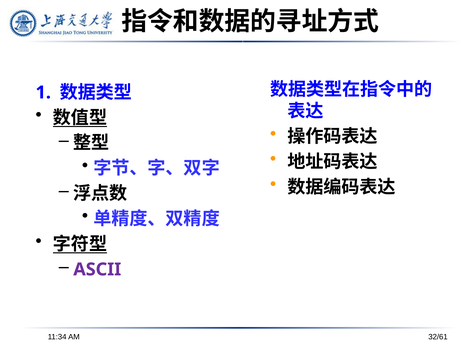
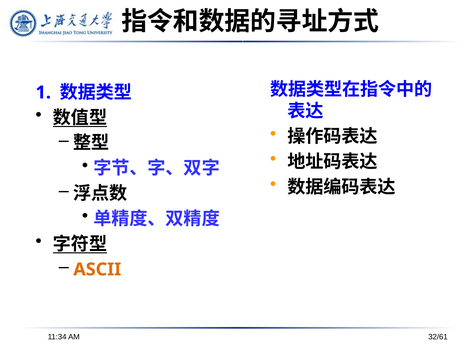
ASCII colour: purple -> orange
